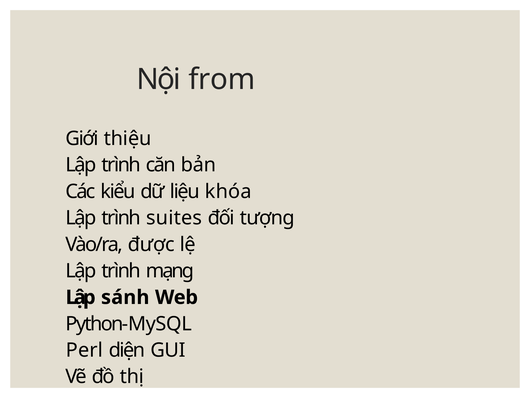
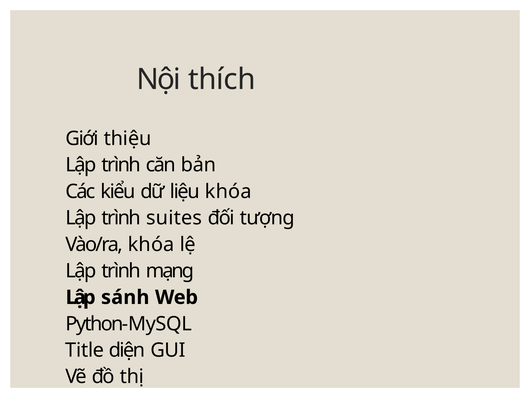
from: from -> thích
Vào/ra được: được -> khóa
Perl: Perl -> Title
